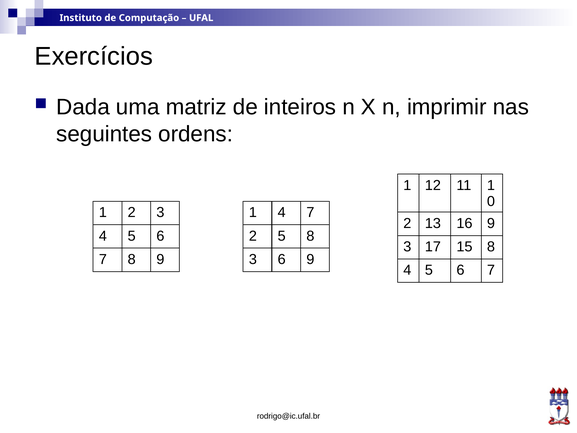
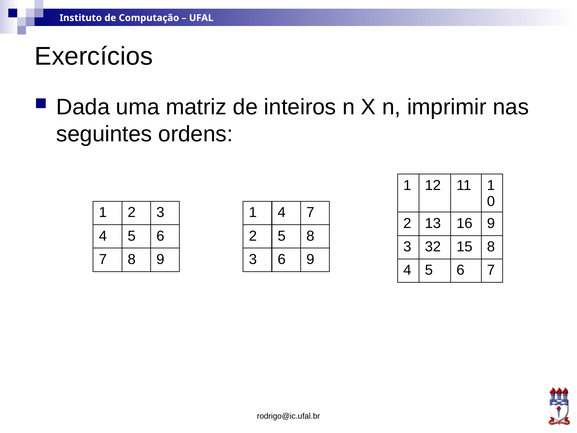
17: 17 -> 32
